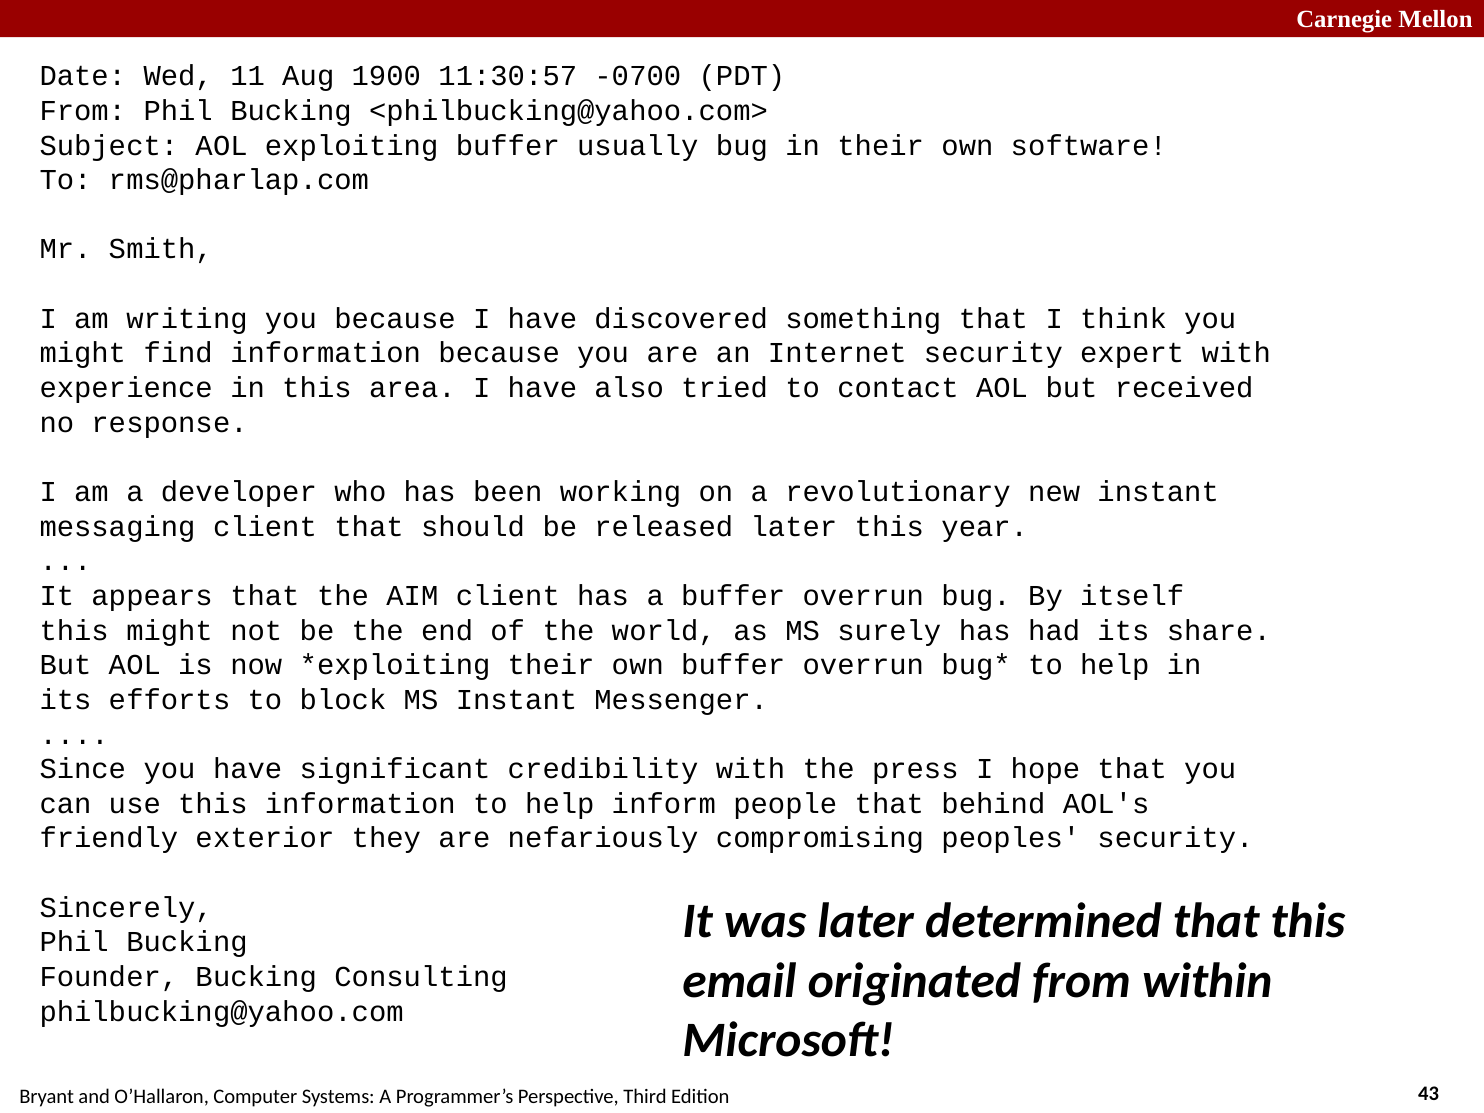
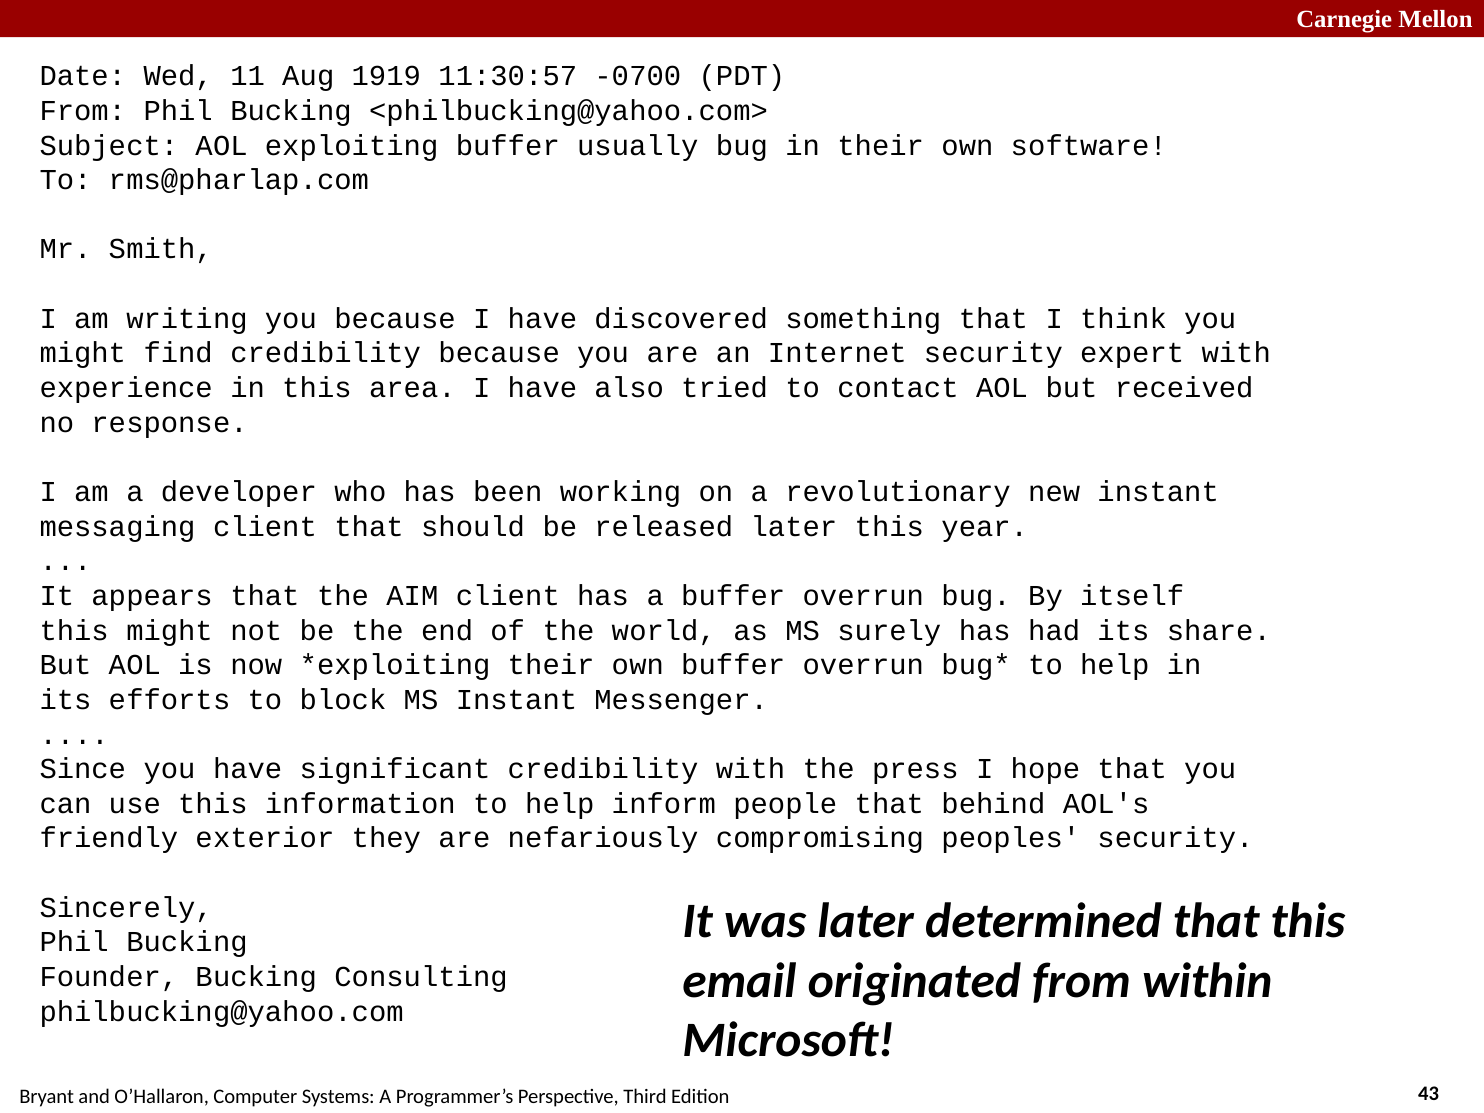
1900: 1900 -> 1919
find information: information -> credibility
